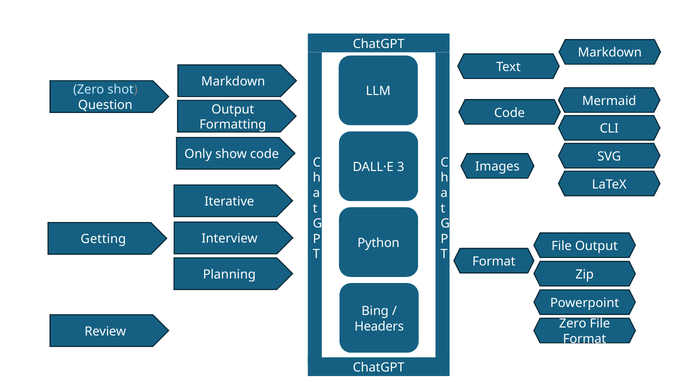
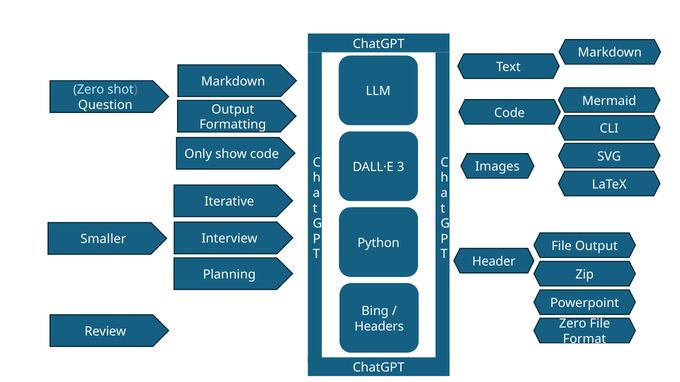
Getting: Getting -> Smaller
Format at (494, 262): Format -> Header
